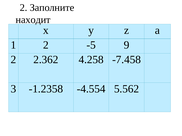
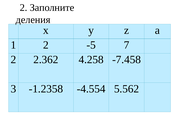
находит: находит -> деления
9: 9 -> 7
